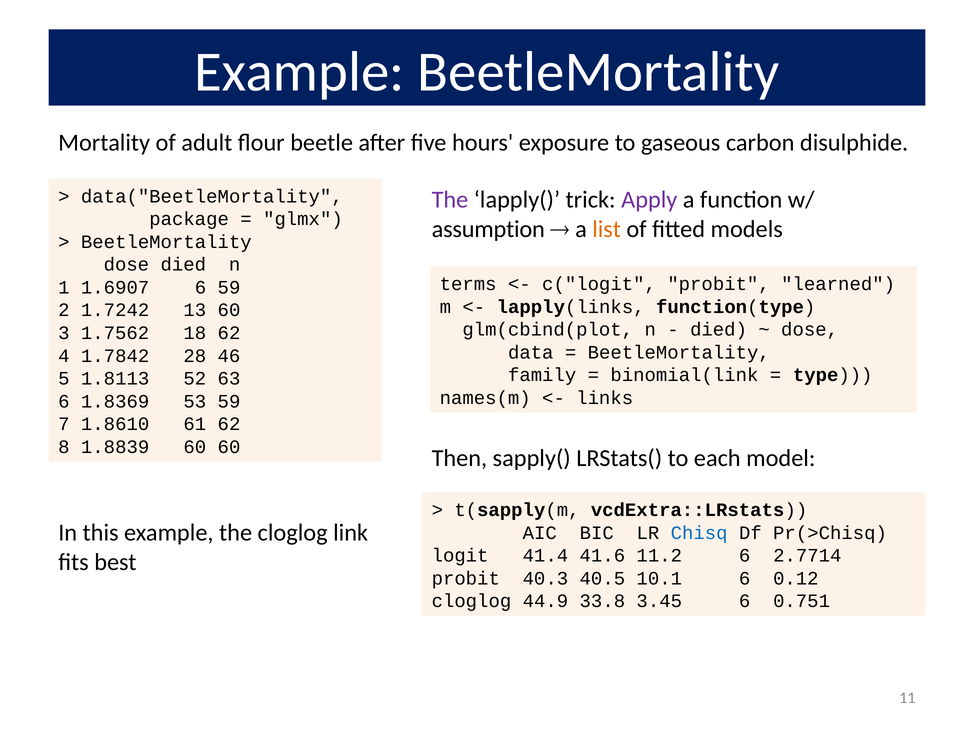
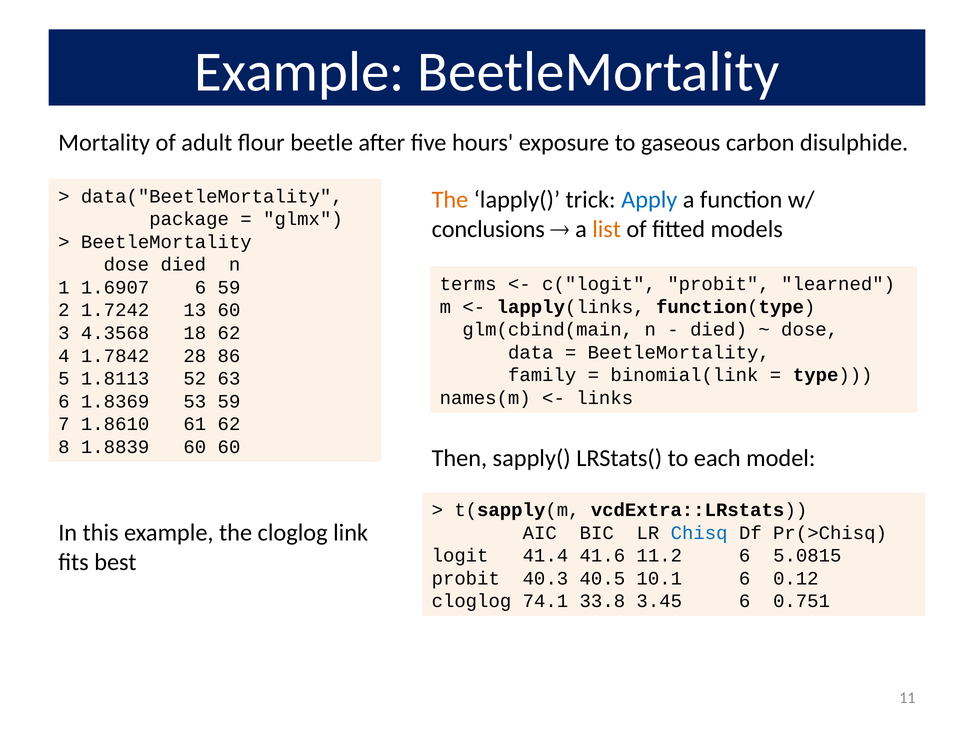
The at (450, 200) colour: purple -> orange
Apply colour: purple -> blue
assumption: assumption -> conclusions
glm(cbind(plot: glm(cbind(plot -> glm(cbind(main
1.7562: 1.7562 -> 4.3568
46: 46 -> 86
2.7714: 2.7714 -> 5.0815
44.9: 44.9 -> 74.1
